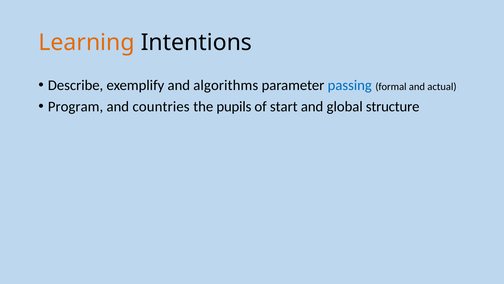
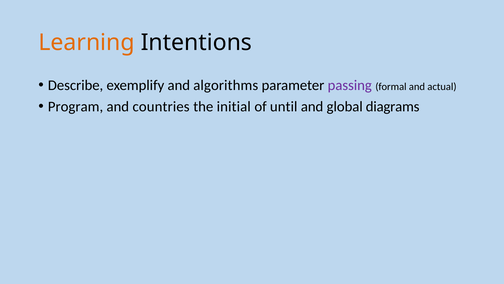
passing colour: blue -> purple
pupils: pupils -> initial
start: start -> until
structure: structure -> diagrams
